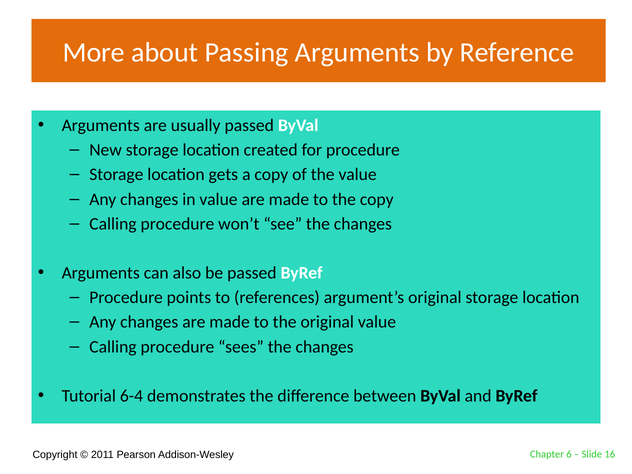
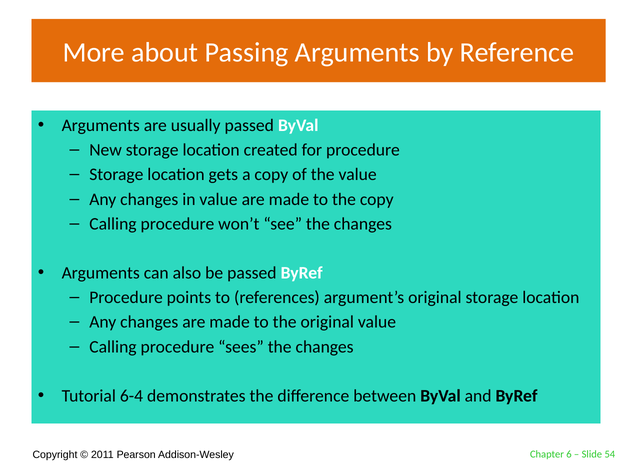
16: 16 -> 54
